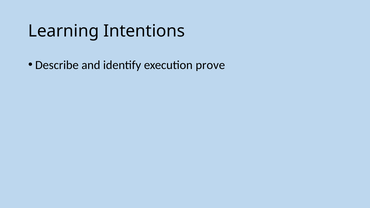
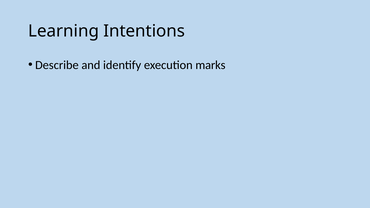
prove: prove -> marks
